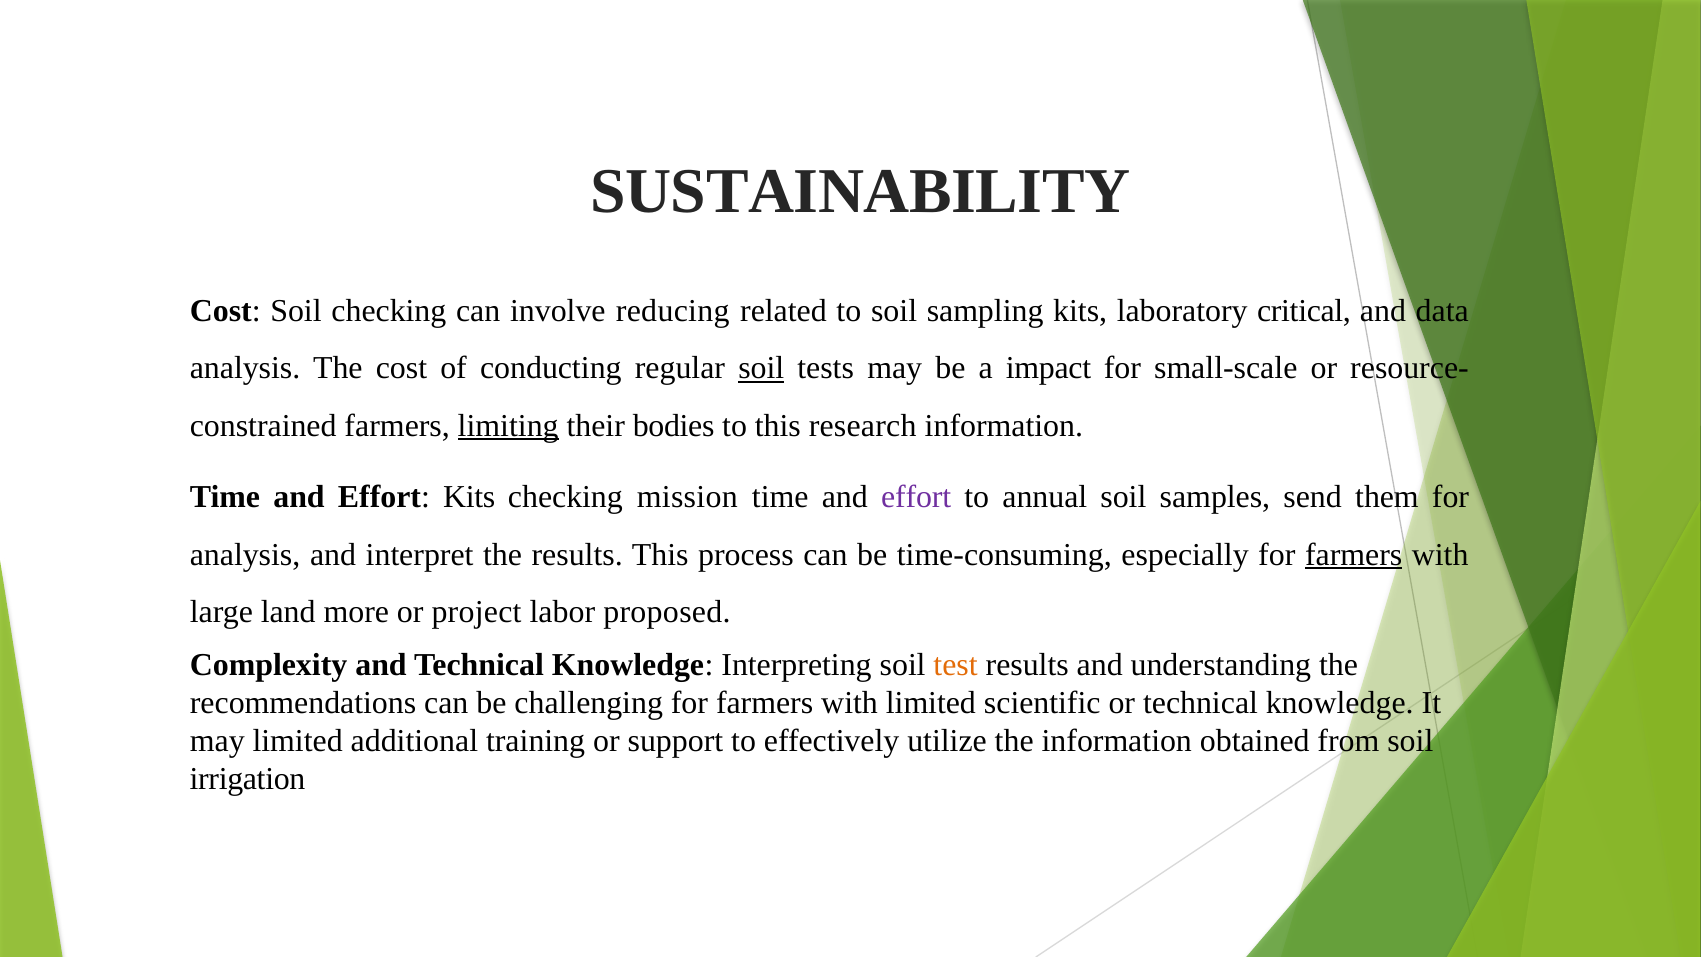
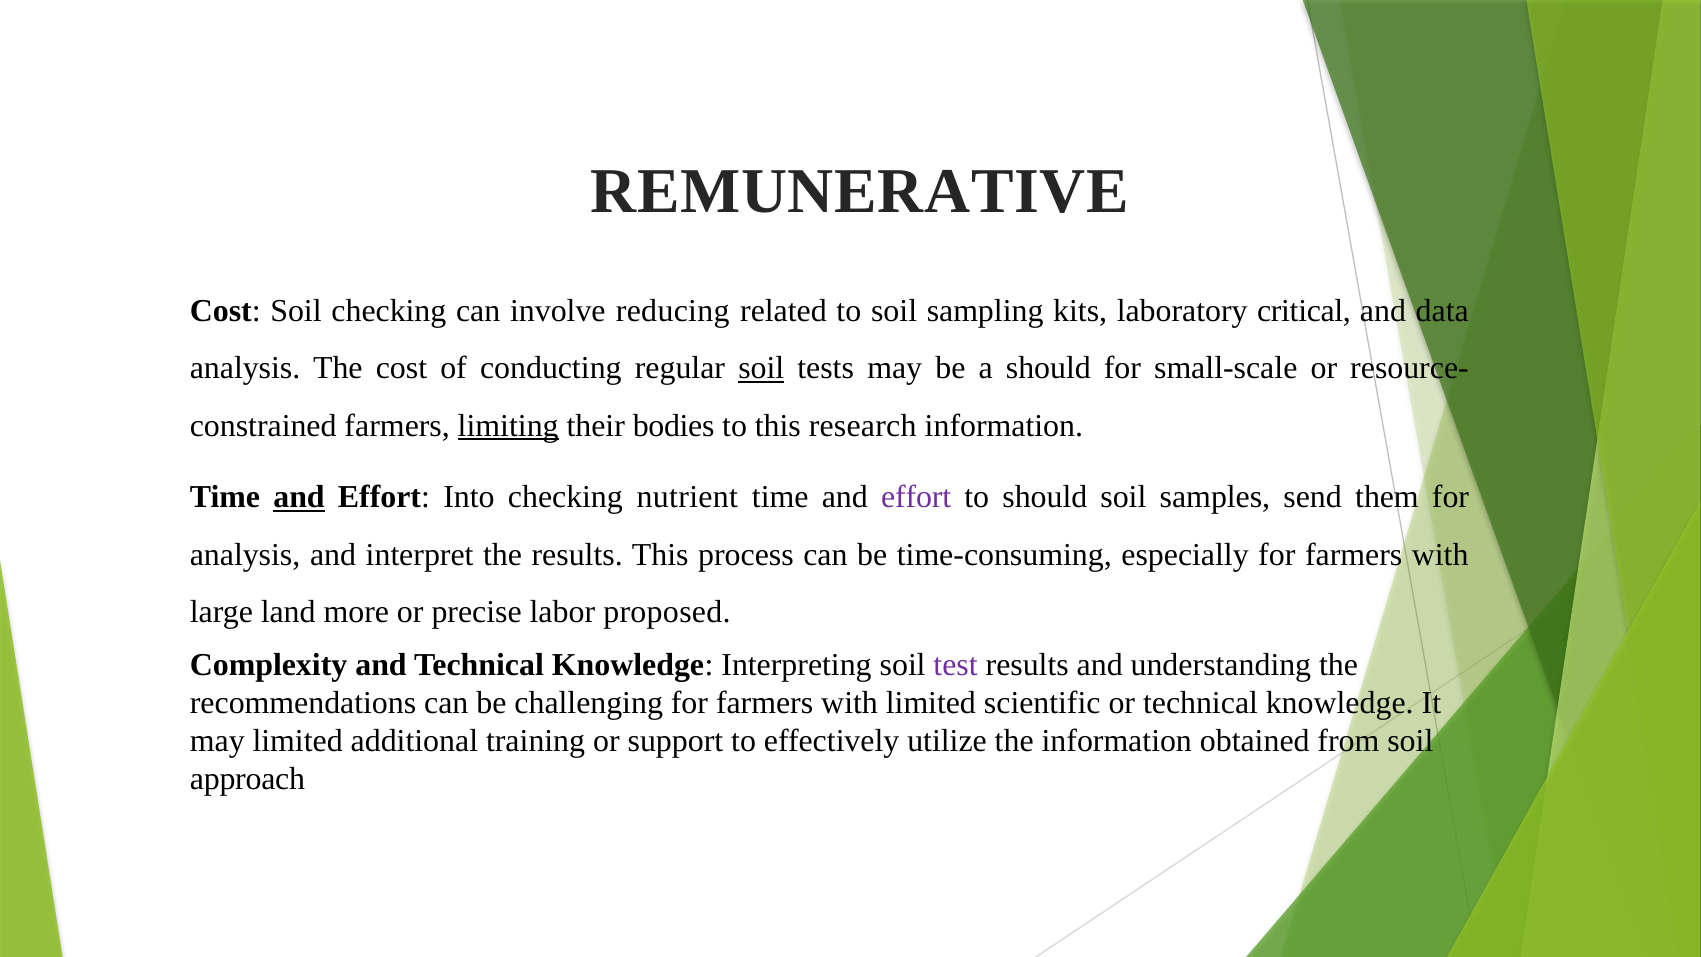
SUSTAINABILITY: SUSTAINABILITY -> REMUNERATIVE
a impact: impact -> should
and at (299, 497) underline: none -> present
Effort Kits: Kits -> Into
mission: mission -> nutrient
to annual: annual -> should
farmers at (1354, 555) underline: present -> none
project: project -> precise
test colour: orange -> purple
irrigation: irrigation -> approach
